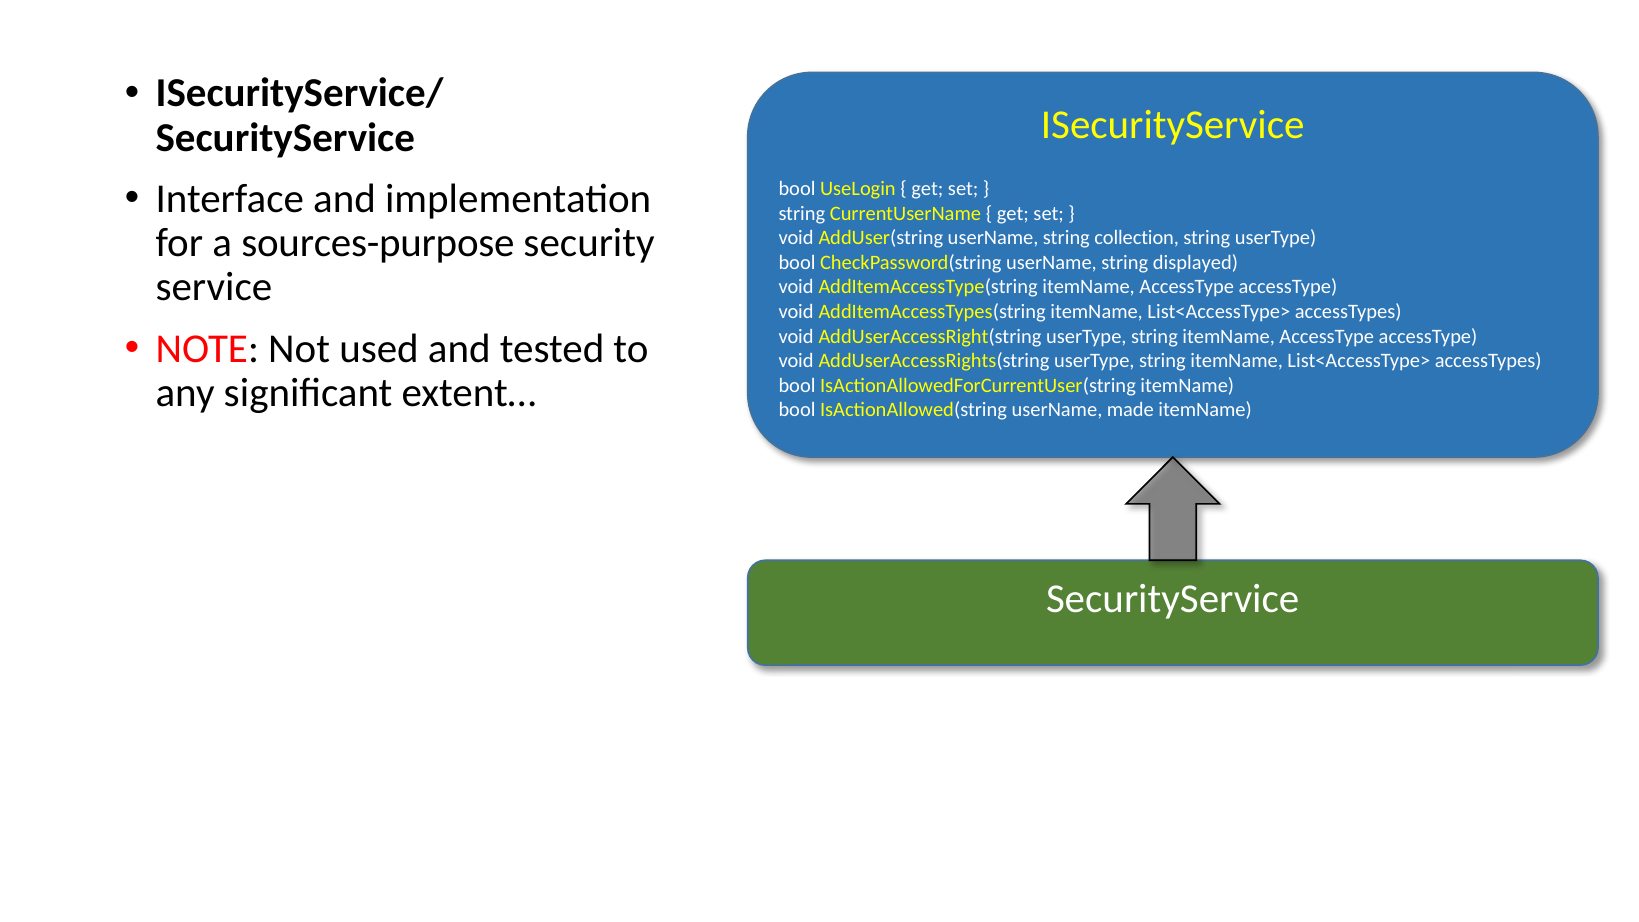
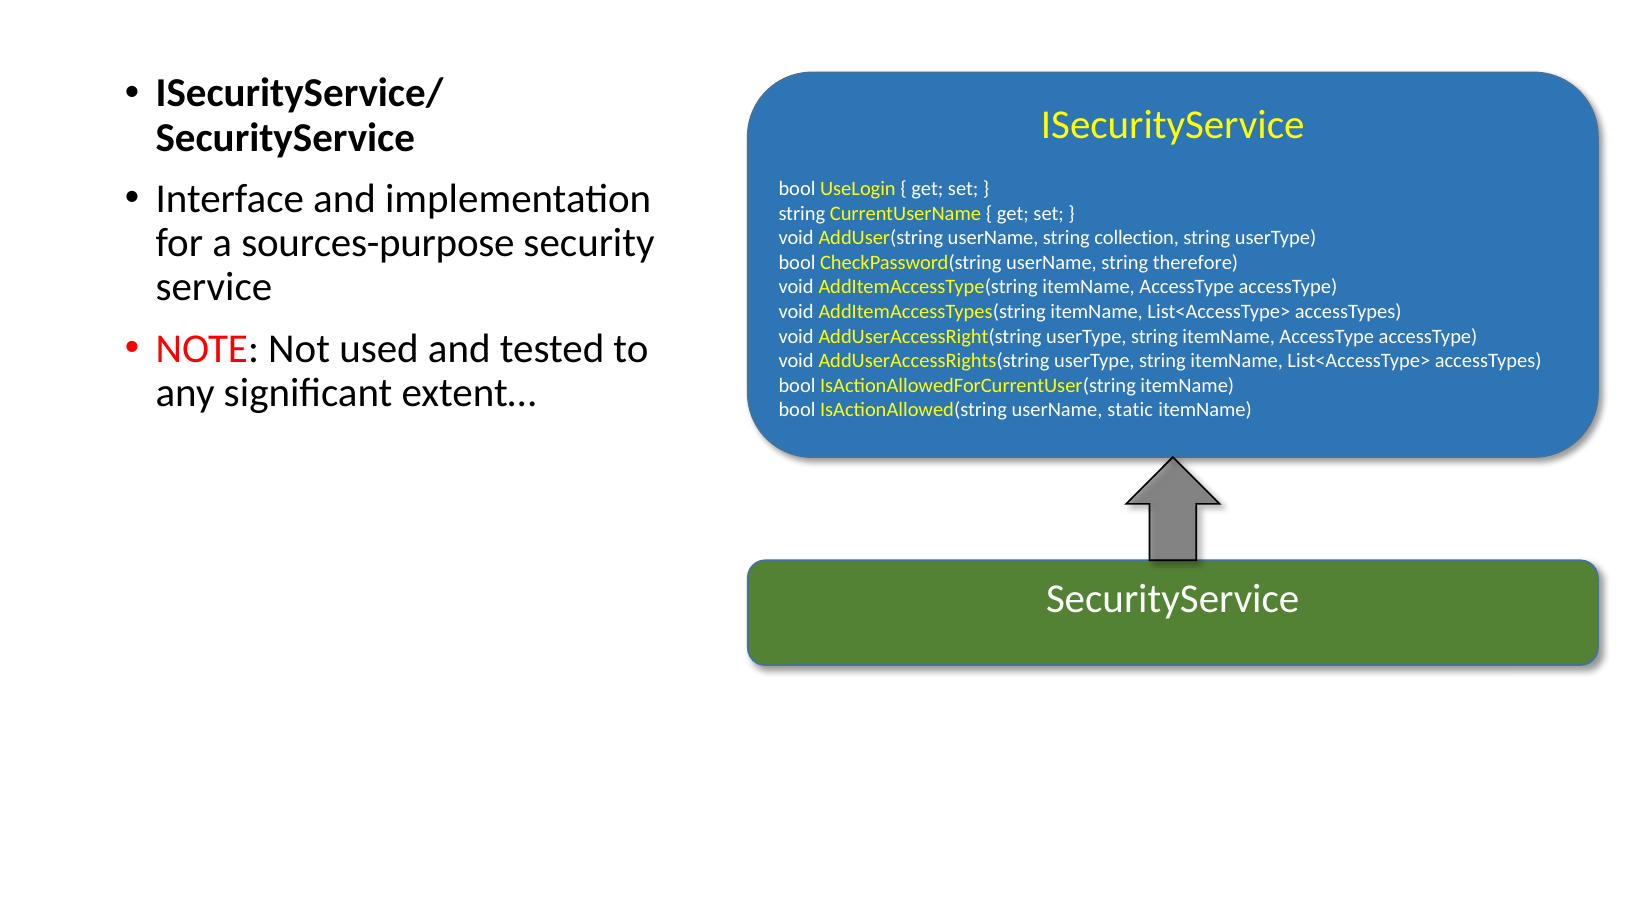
displayed: displayed -> therefore
made: made -> static
